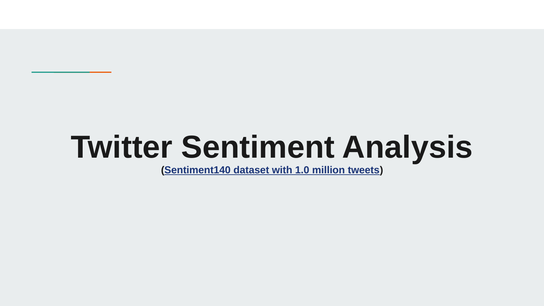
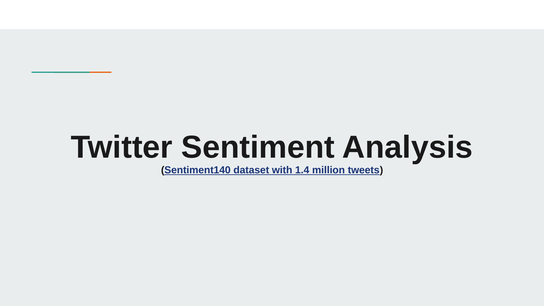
1.0: 1.0 -> 1.4
